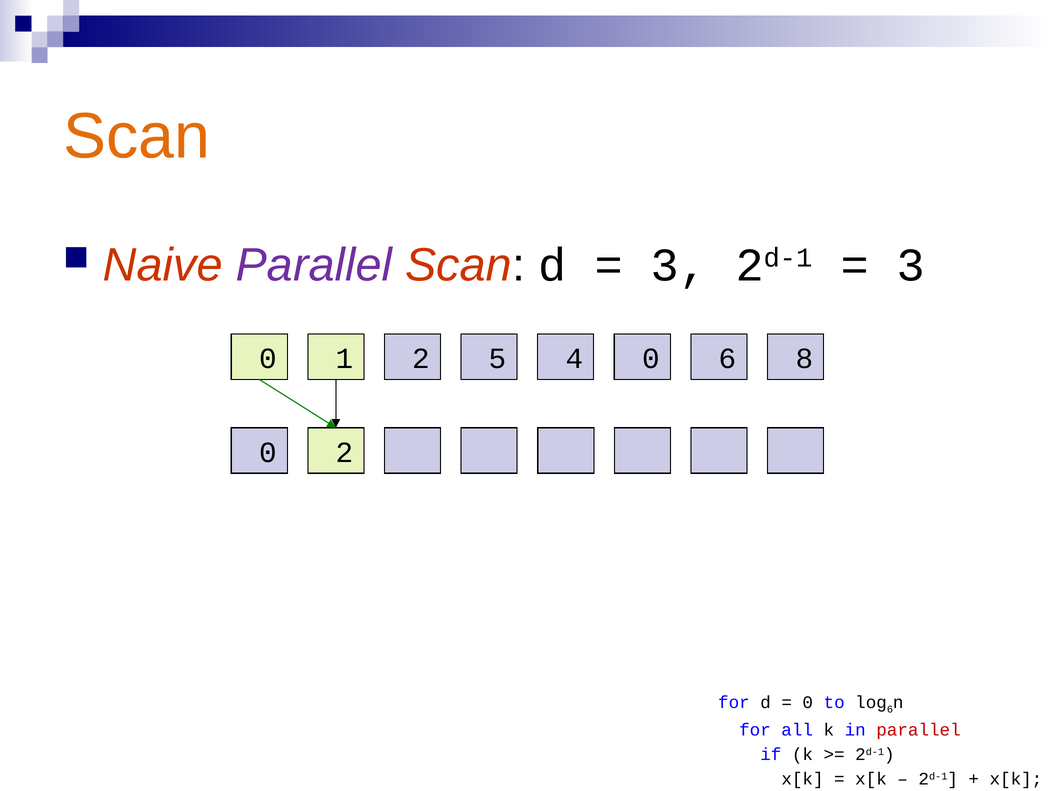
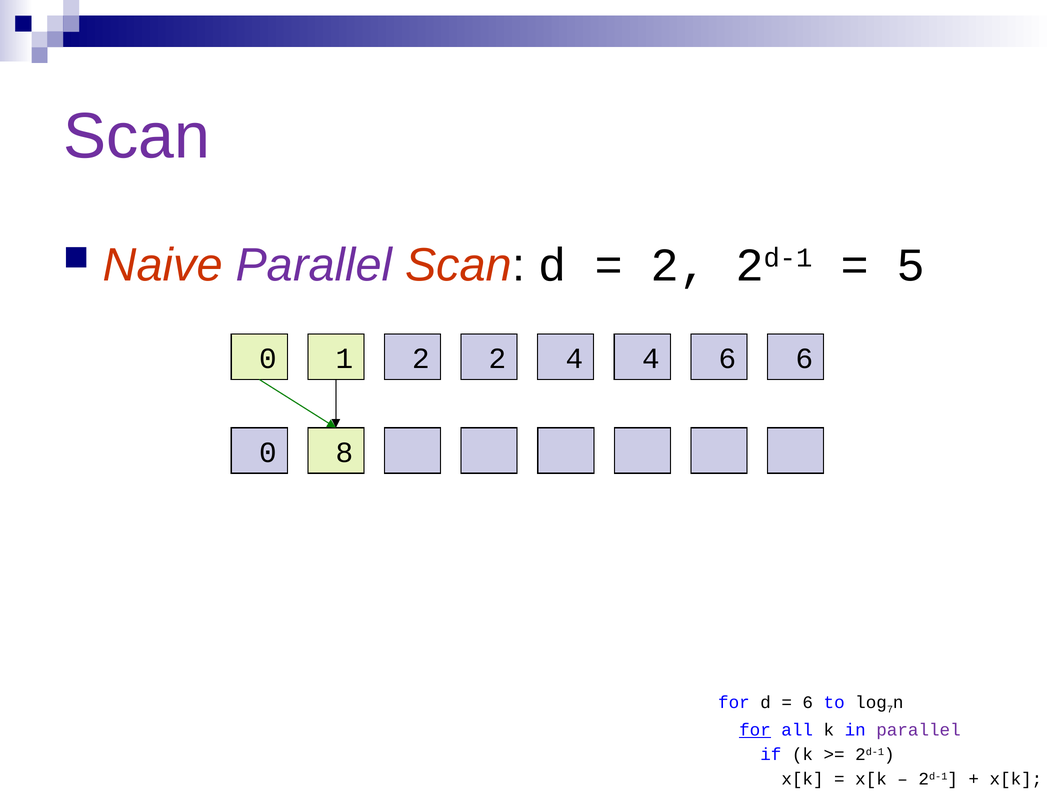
Scan at (137, 136) colour: orange -> purple
3 at (679, 265): 3 -> 2
3 at (911, 265): 3 -> 5
2 5: 5 -> 2
1 0: 0 -> 4
6 8: 8 -> 6
2 at (345, 453): 2 -> 8
0 at (808, 703): 0 -> 6
6 at (890, 709): 6 -> 7
for at (755, 730) underline: none -> present
parallel at (919, 730) colour: red -> purple
